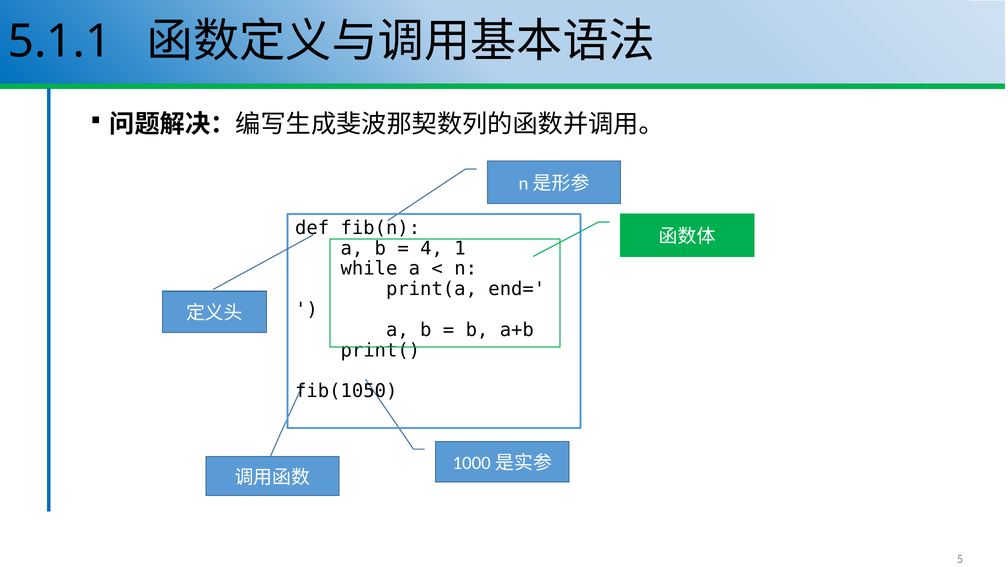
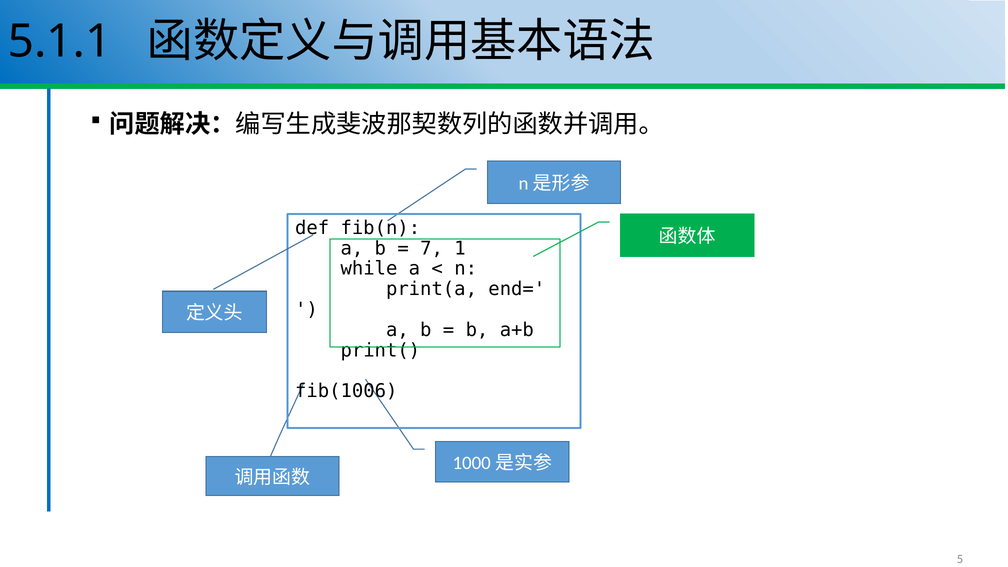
4: 4 -> 7
fib(1050: fib(1050 -> fib(1006
